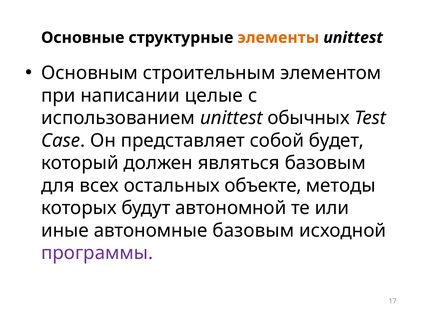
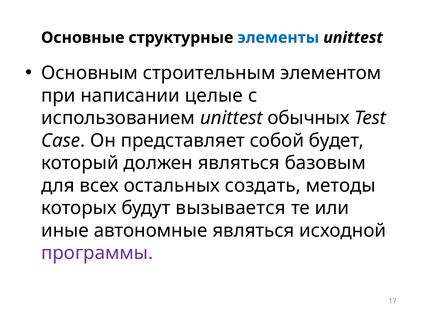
элементы colour: orange -> blue
объекте: объекте -> создать
автономной: автономной -> вызывается
автономные базовым: базовым -> являться
